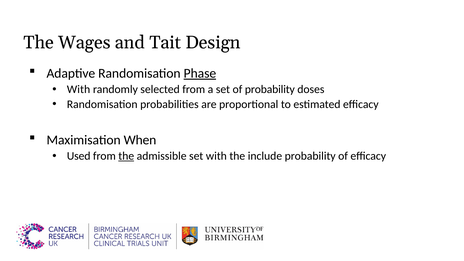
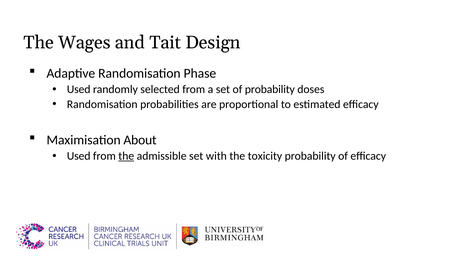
Phase underline: present -> none
With at (79, 89): With -> Used
When: When -> About
include: include -> toxicity
